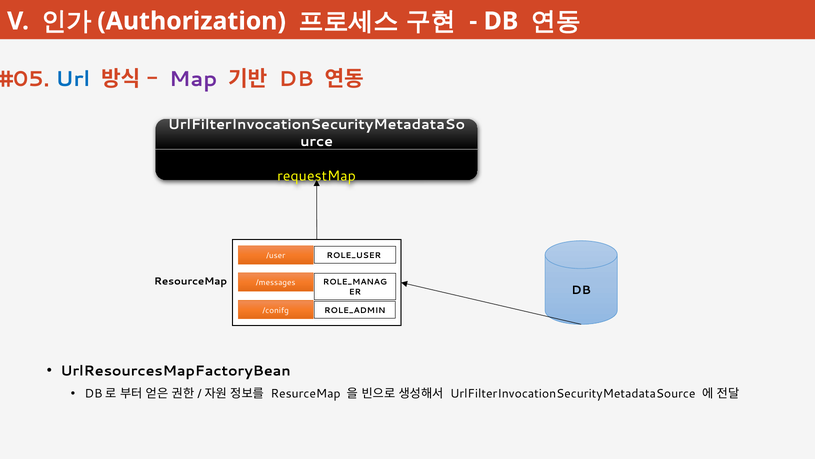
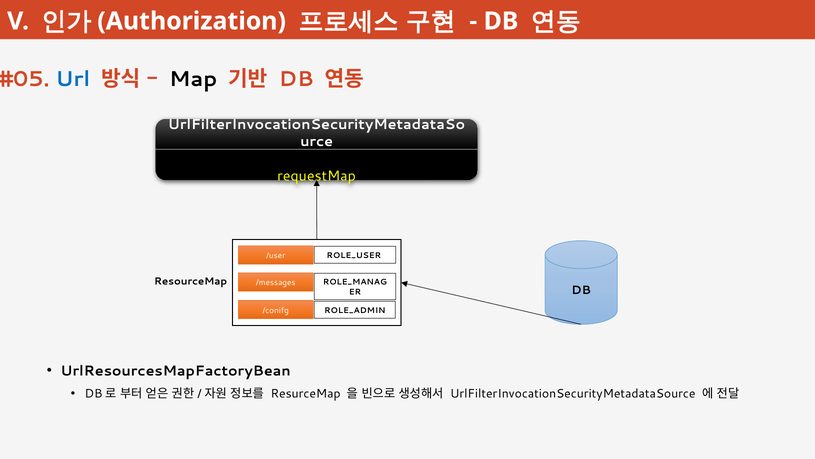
Map colour: purple -> black
